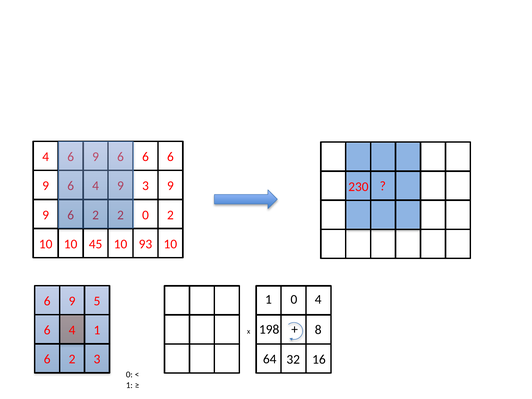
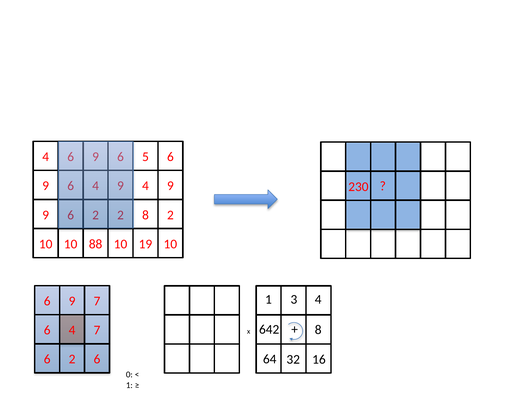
6 at (145, 157): 6 -> 5
3 at (145, 186): 3 -> 4
0 at (145, 215): 0 -> 8
45: 45 -> 88
93: 93 -> 19
1 0: 0 -> 3
9 5: 5 -> 7
4 1: 1 -> 7
198: 198 -> 642
2 3: 3 -> 6
